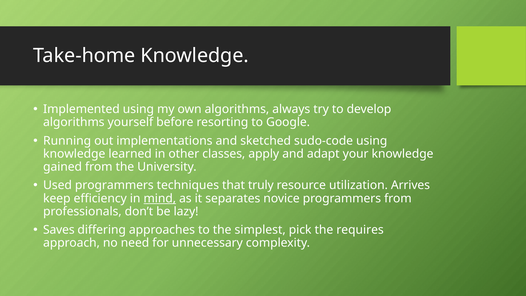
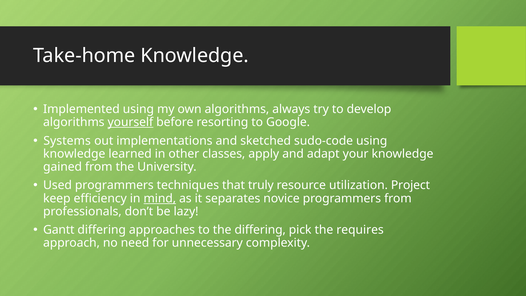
yourself underline: none -> present
Running: Running -> Systems
Arrives: Arrives -> Project
Saves: Saves -> Gantt
the simplest: simplest -> differing
